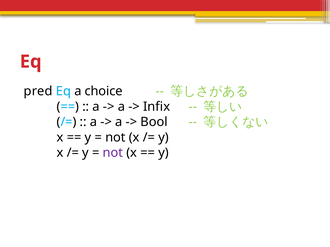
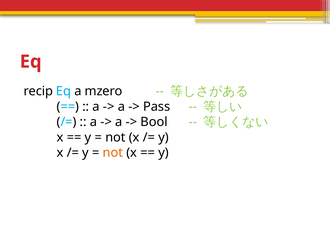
pred: pred -> recip
choice: choice -> mzero
Infix: Infix -> Pass
not at (113, 153) colour: purple -> orange
